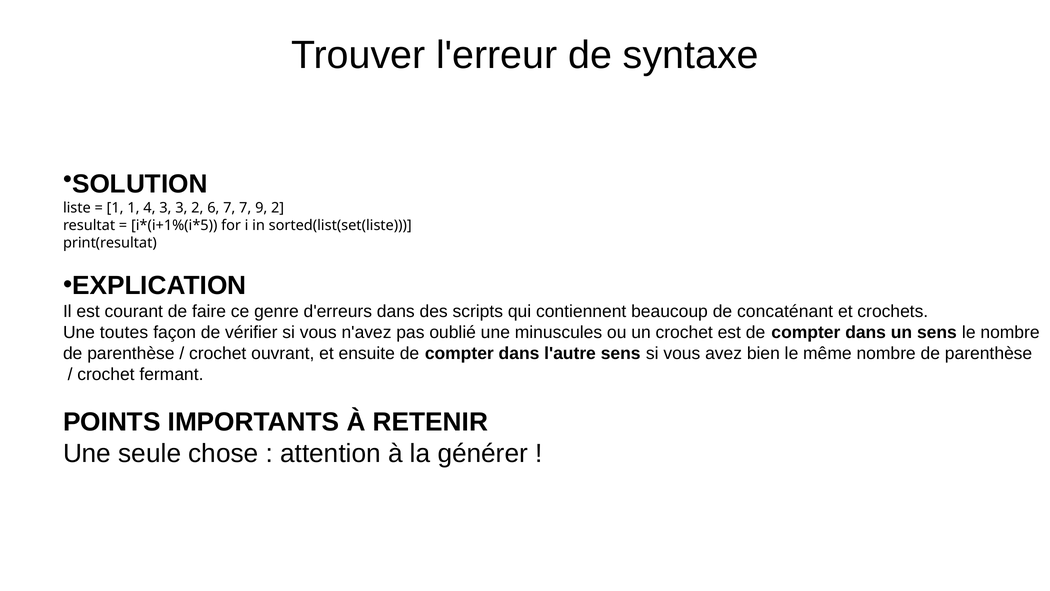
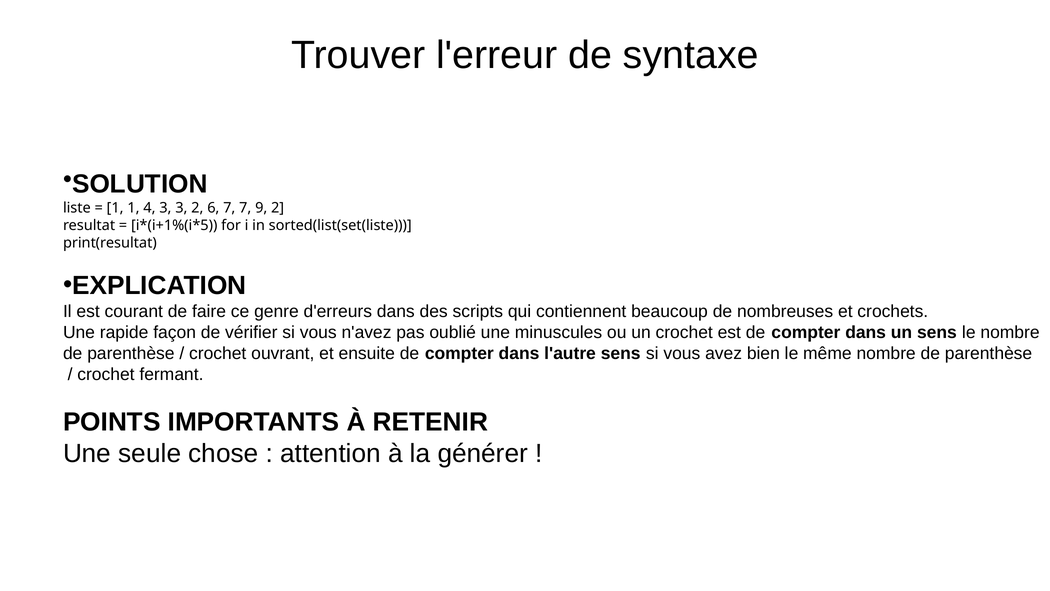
concaténant: concaténant -> nombreuses
toutes: toutes -> rapide
